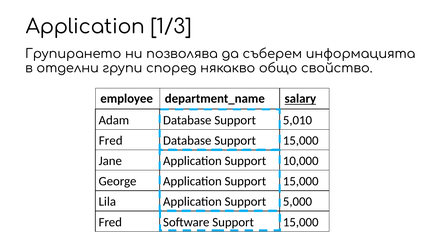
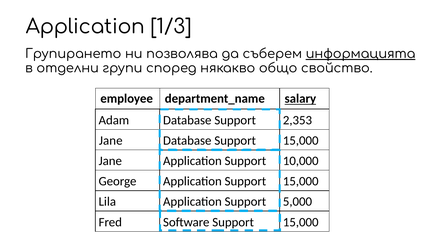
информацията underline: none -> present
5,010: 5,010 -> 2,353
Fred at (111, 140): Fred -> Jane
